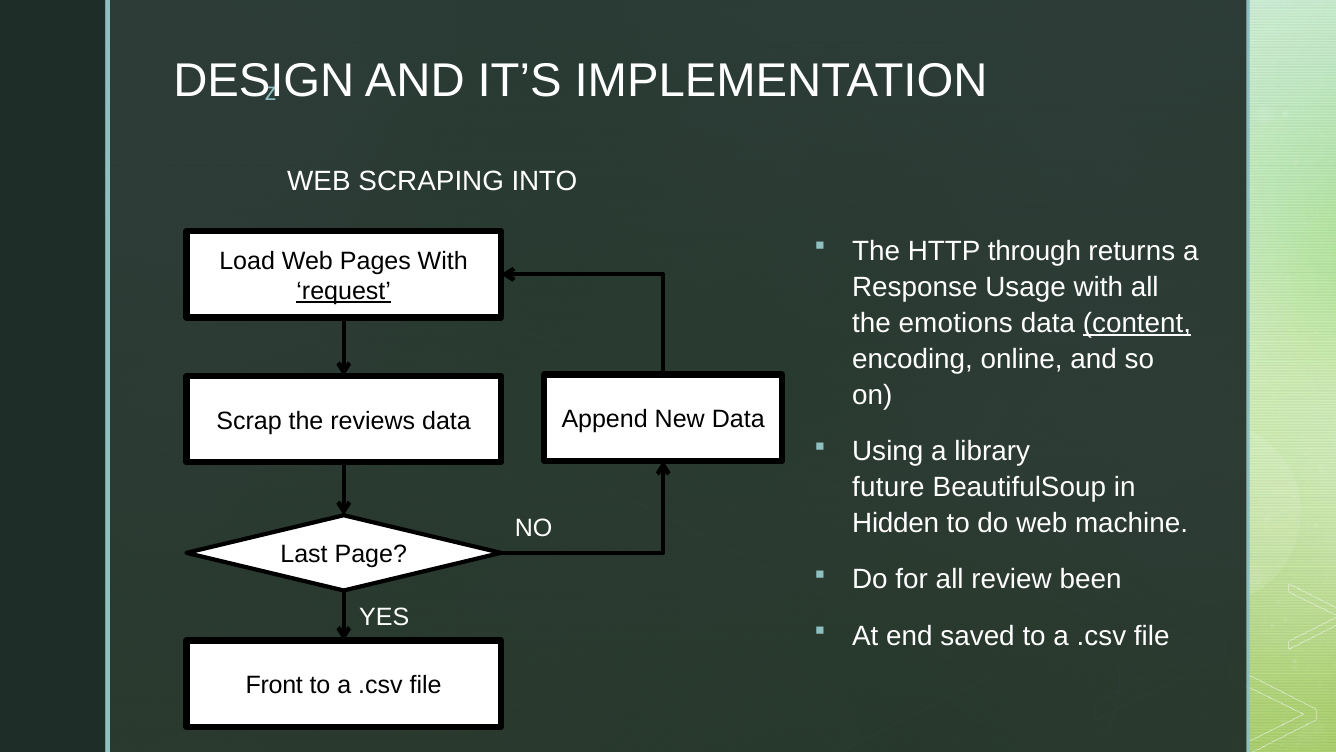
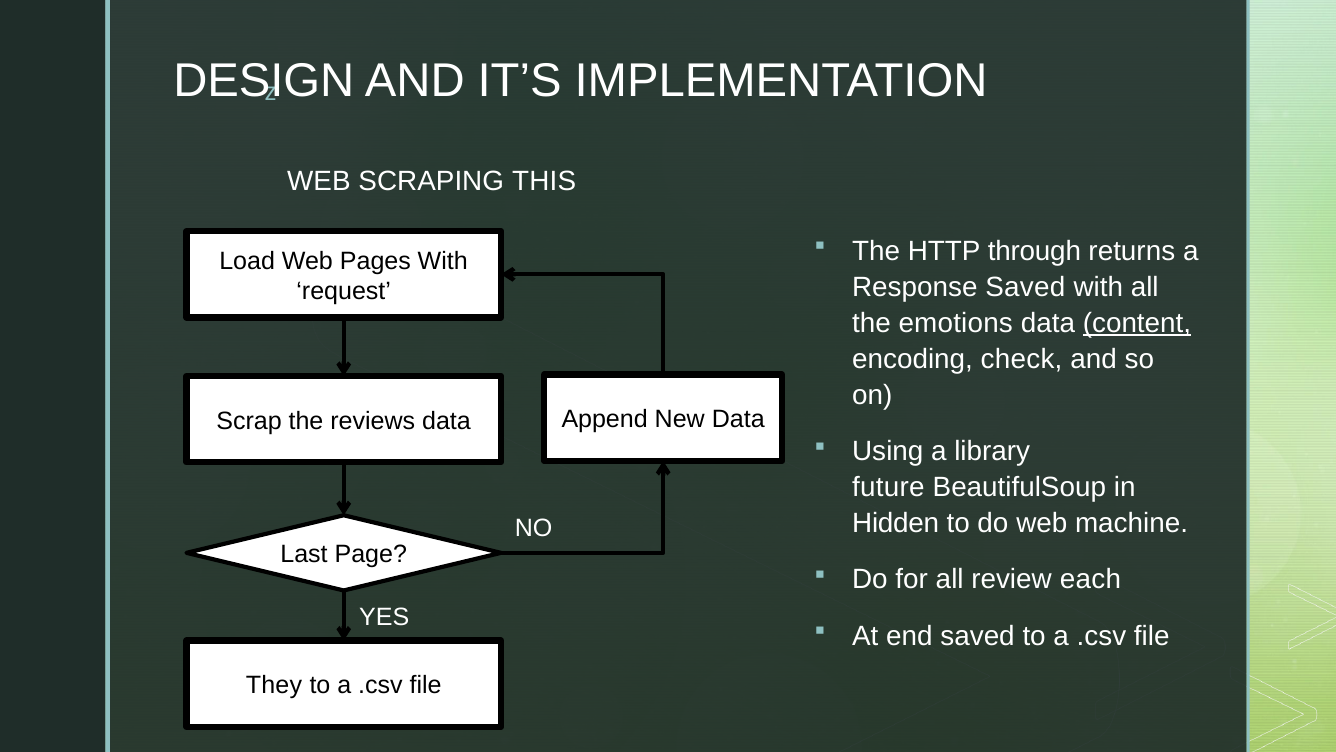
INTO: INTO -> THIS
Response Usage: Usage -> Saved
request underline: present -> none
online: online -> check
been: been -> each
Front: Front -> They
